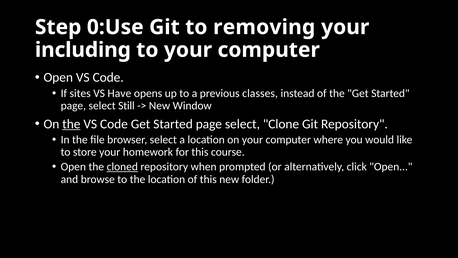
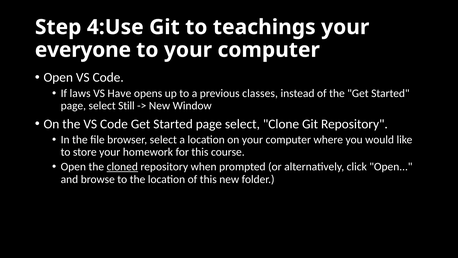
0:Use: 0:Use -> 4:Use
removing: removing -> teachings
including: including -> everyone
sites: sites -> laws
the at (71, 124) underline: present -> none
